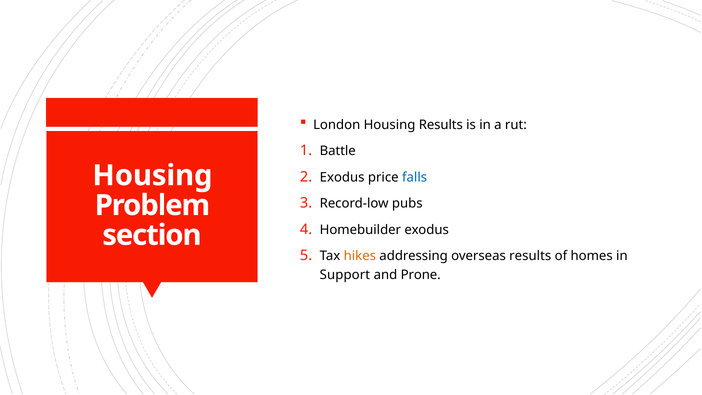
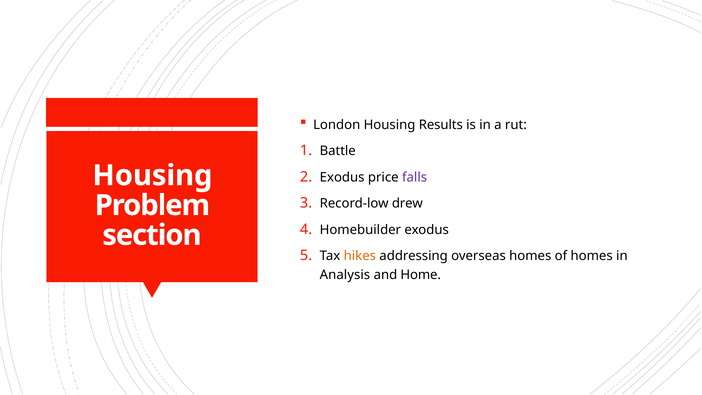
falls colour: blue -> purple
pubs: pubs -> drew
overseas results: results -> homes
Support: Support -> Analysis
Prone: Prone -> Home
